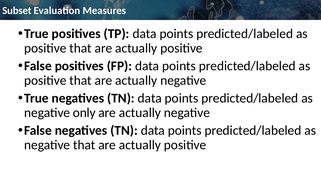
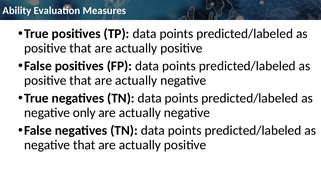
Subset: Subset -> Ability
